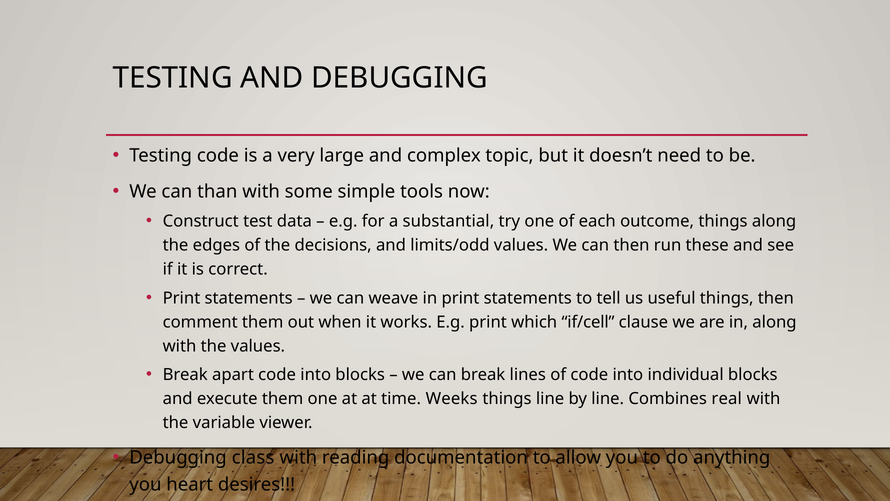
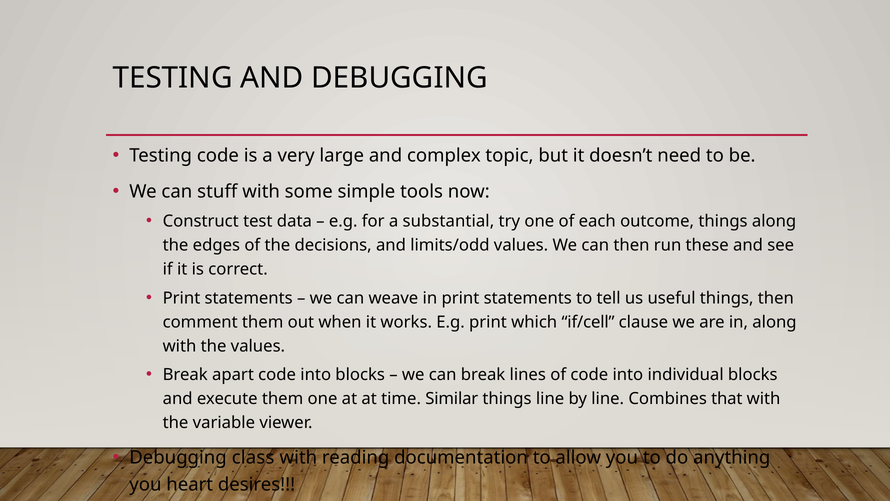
than: than -> stuff
Weeks: Weeks -> Similar
real: real -> that
